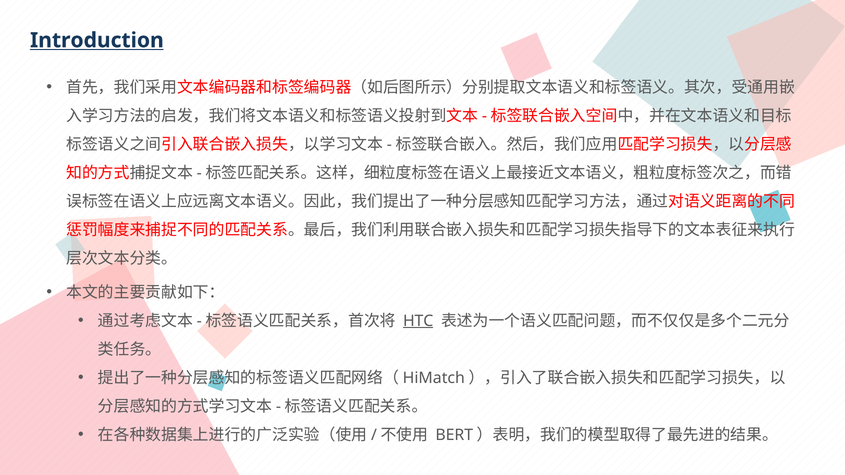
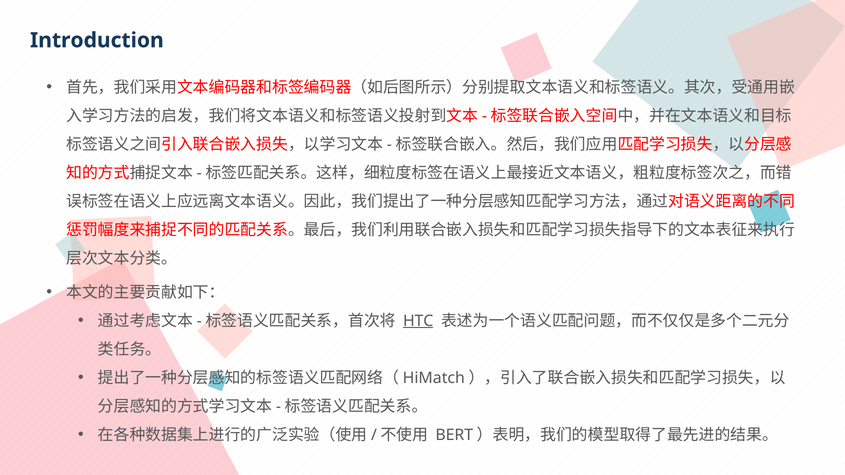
Introduction underline: present -> none
